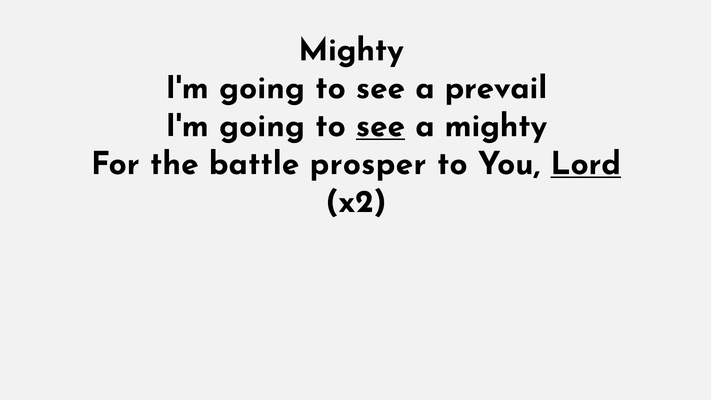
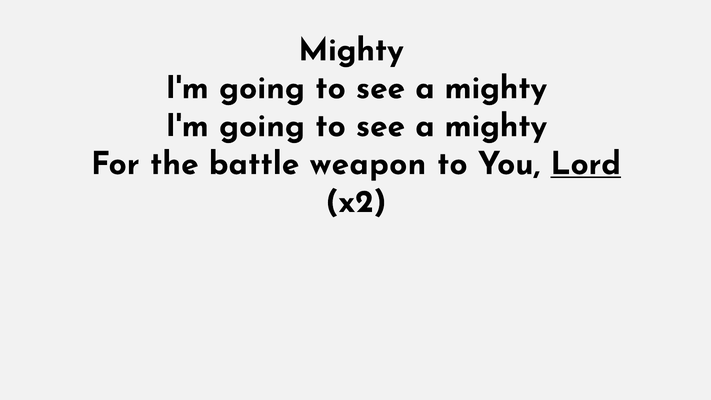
prevail at (496, 88): prevail -> mighty
see at (380, 126) underline: present -> none
prosper: prosper -> weapon
